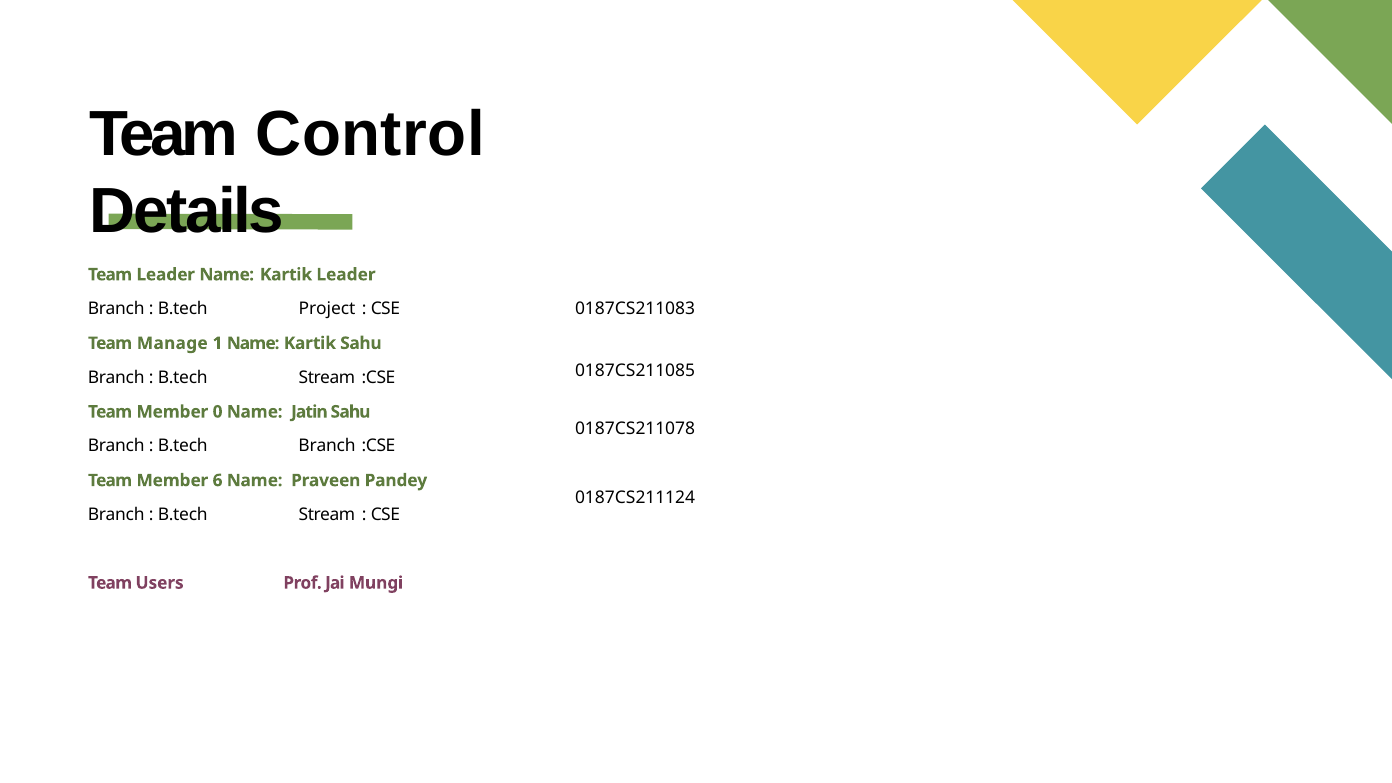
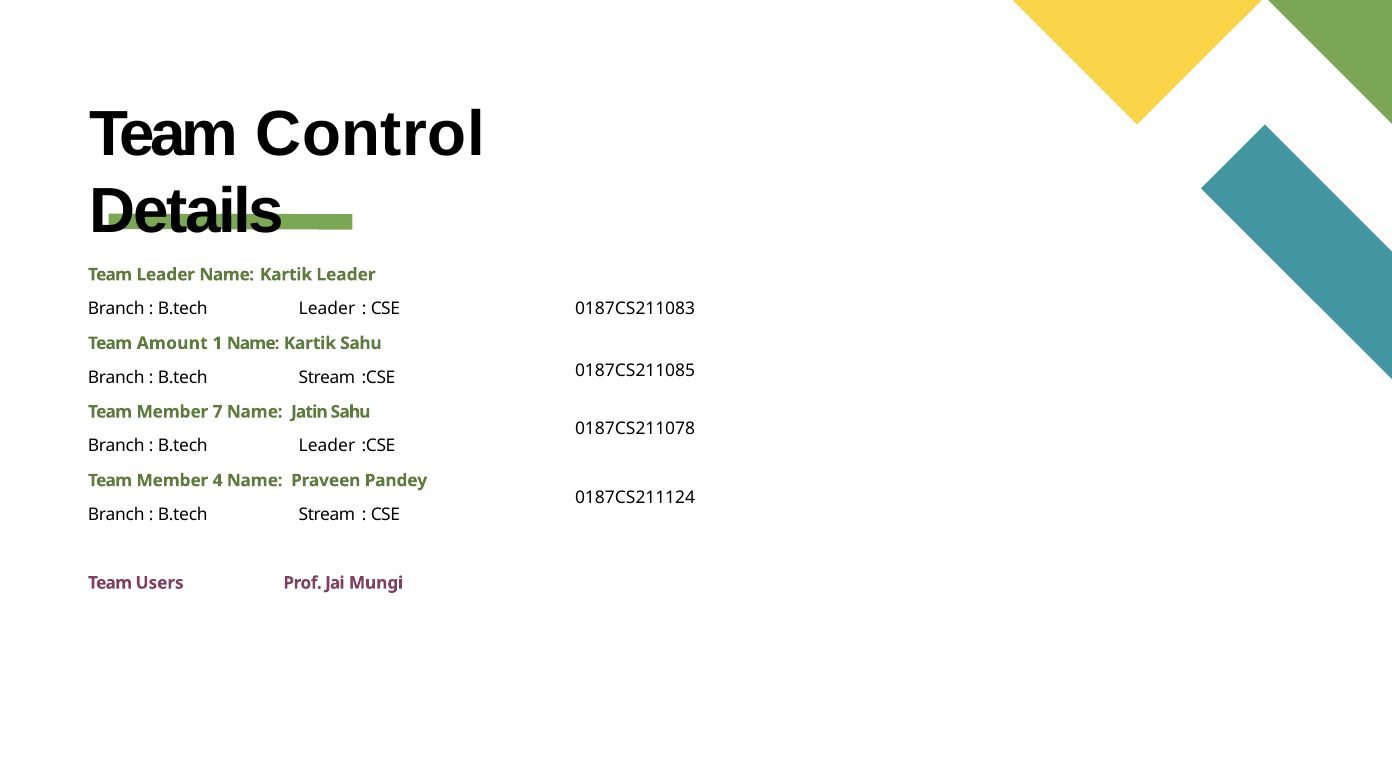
Project at (327, 309): Project -> Leader
Manage: Manage -> Amount
0: 0 -> 7
Branch at (327, 446): Branch -> Leader
6: 6 -> 4
